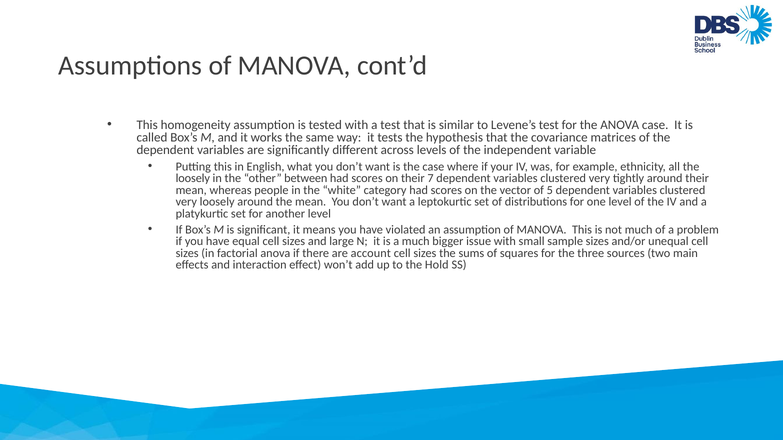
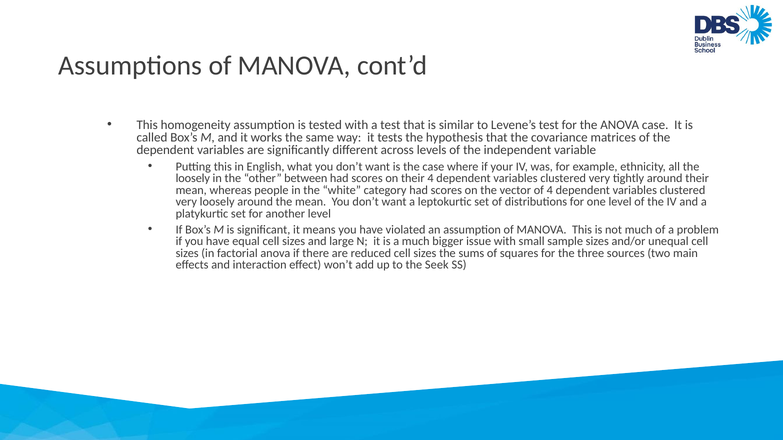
their 7: 7 -> 4
of 5: 5 -> 4
account: account -> reduced
Hold: Hold -> Seek
